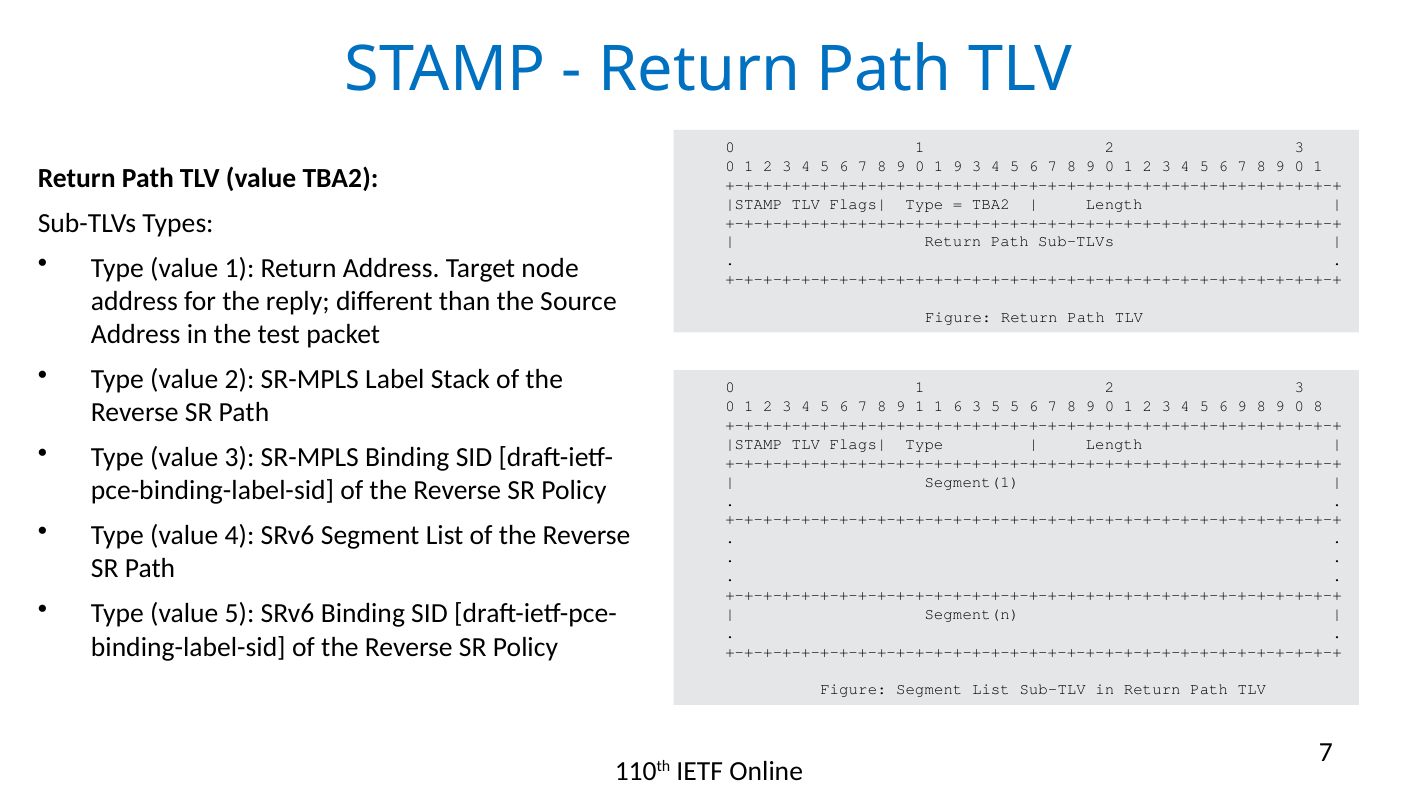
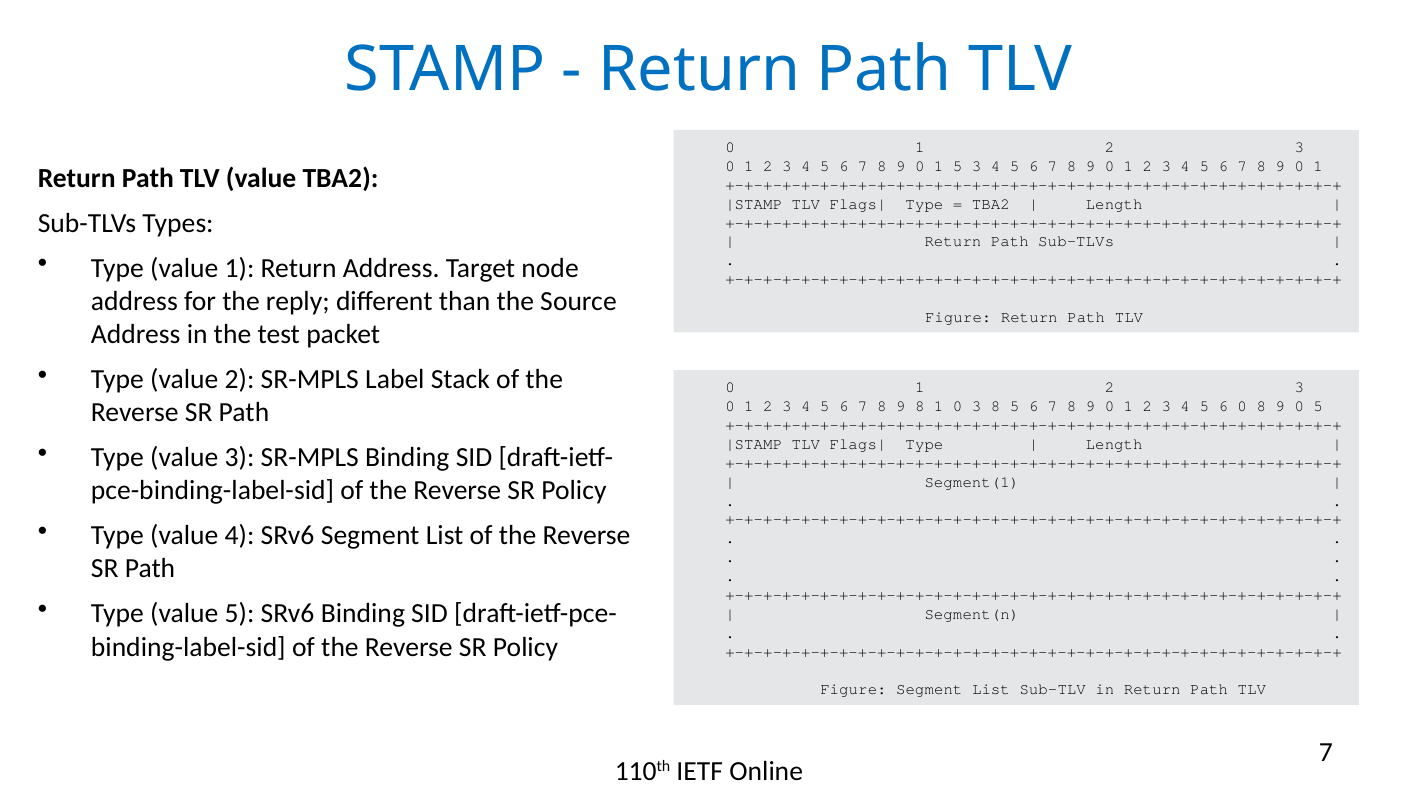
1 9: 9 -> 5
9 1: 1 -> 8
1 6: 6 -> 0
3 5: 5 -> 8
6 9: 9 -> 0
0 8: 8 -> 5
